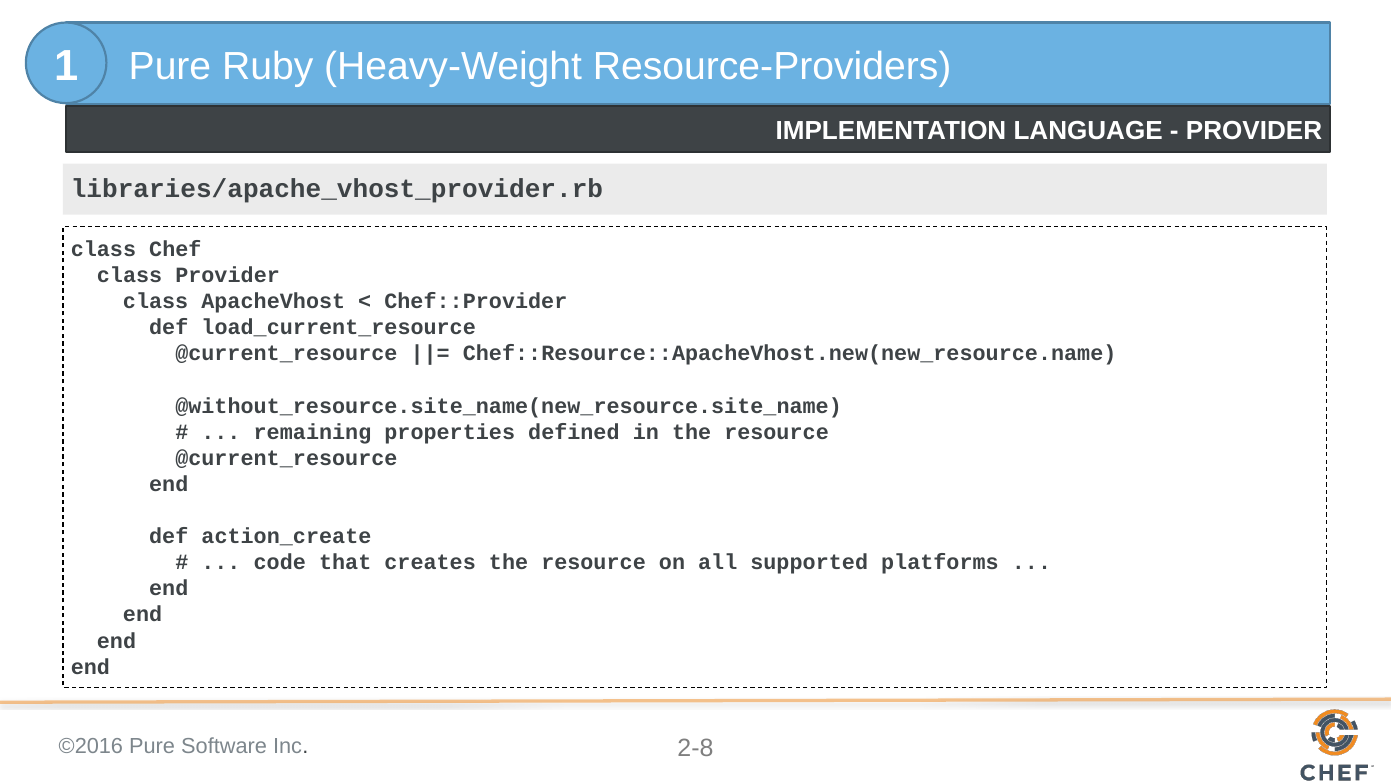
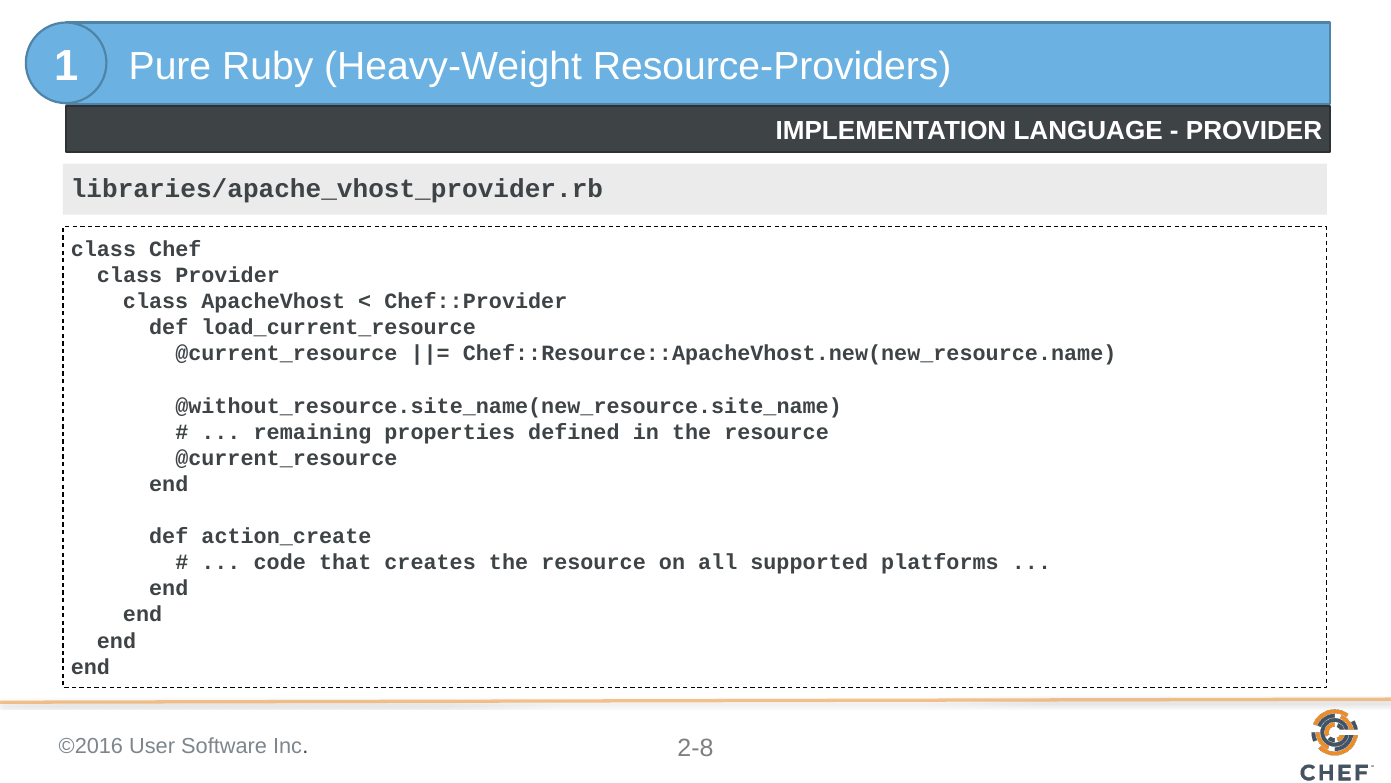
Pure at (152, 746): Pure -> User
